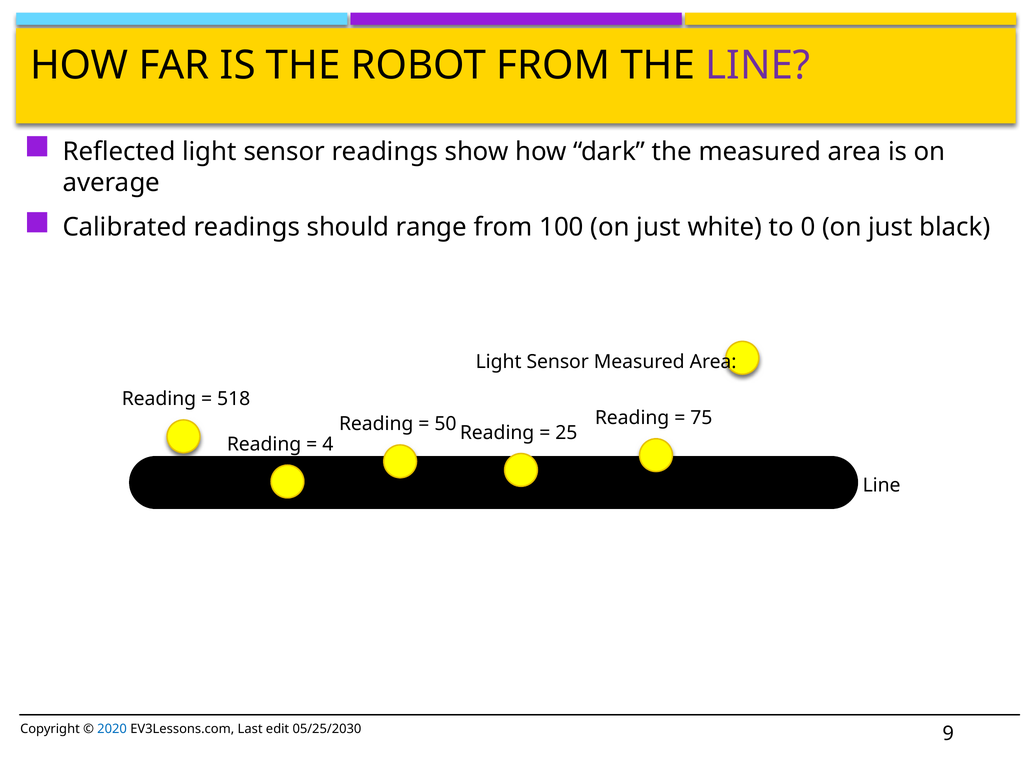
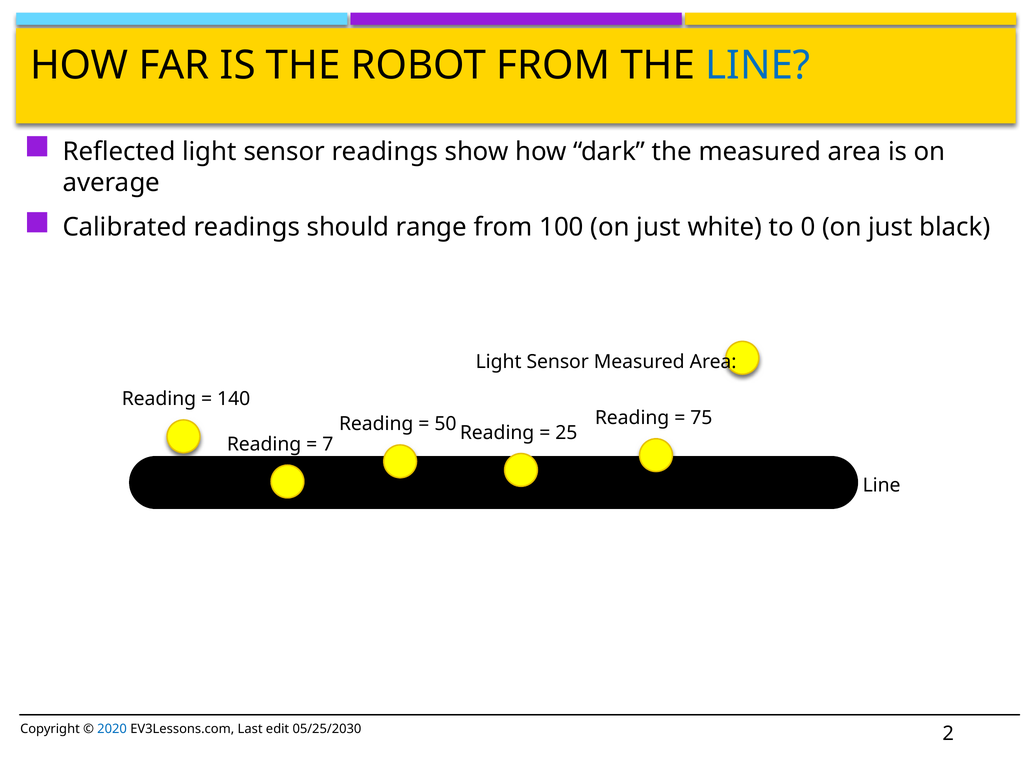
LINE at (758, 65) colour: purple -> blue
518: 518 -> 140
4: 4 -> 7
9: 9 -> 2
